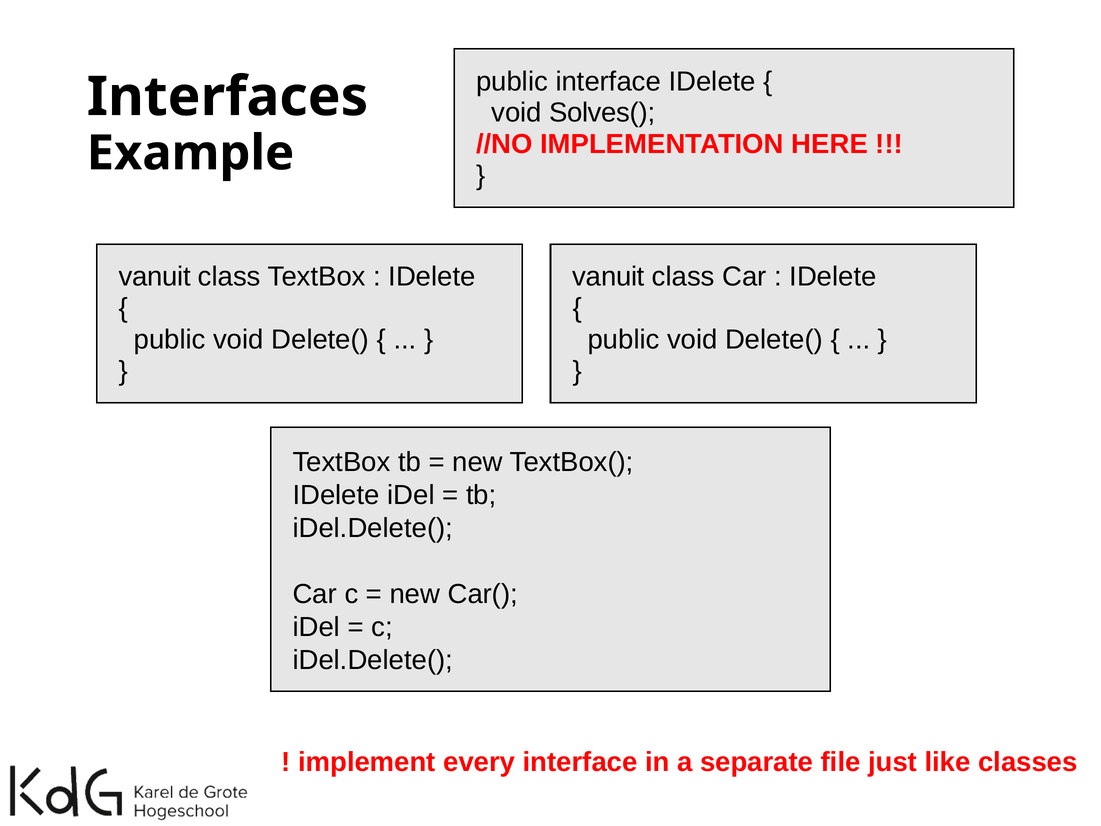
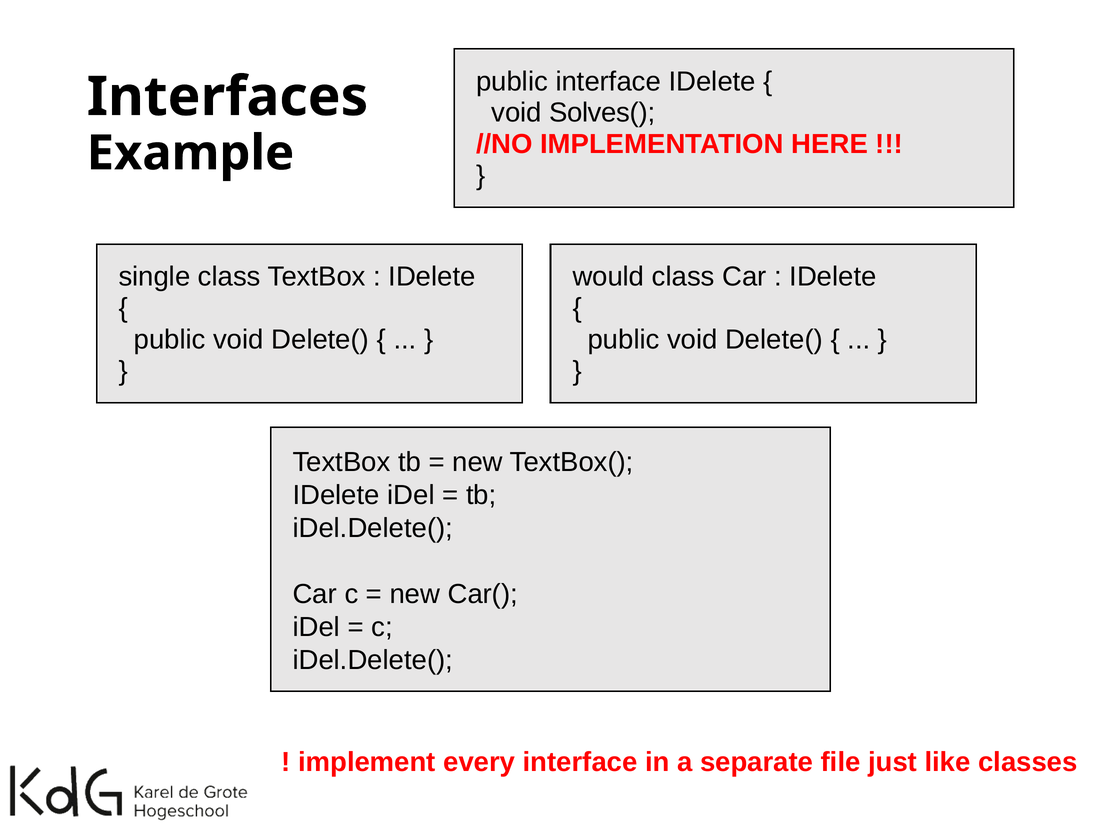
vanuit at (155, 277): vanuit -> single
vanuit at (609, 277): vanuit -> would
